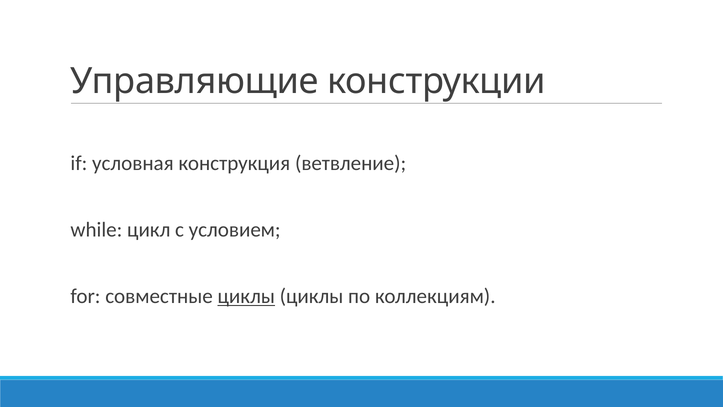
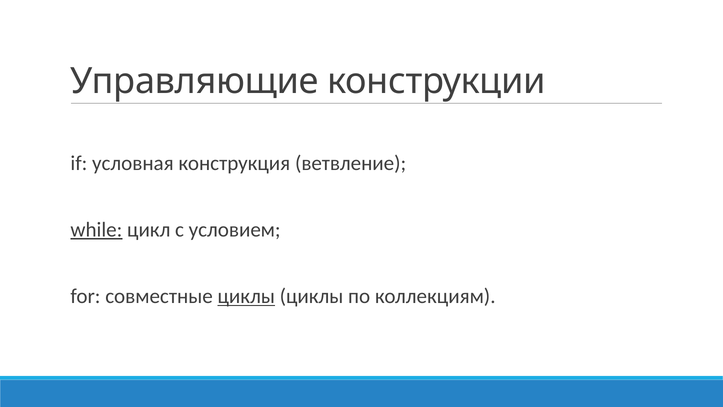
while underline: none -> present
